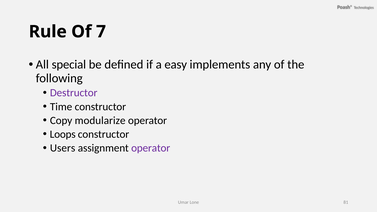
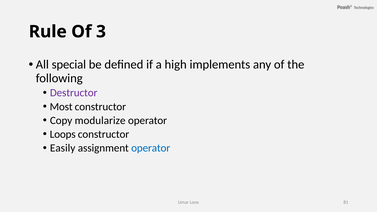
7: 7 -> 3
easy: easy -> high
Time: Time -> Most
Users: Users -> Easily
operator at (151, 148) colour: purple -> blue
